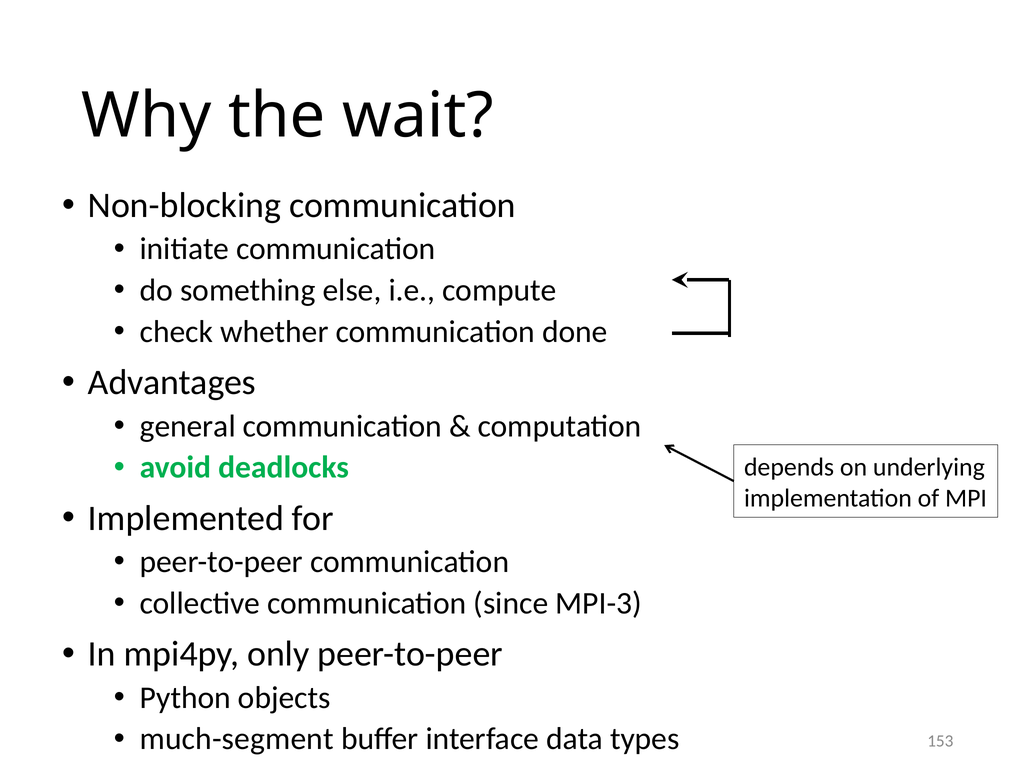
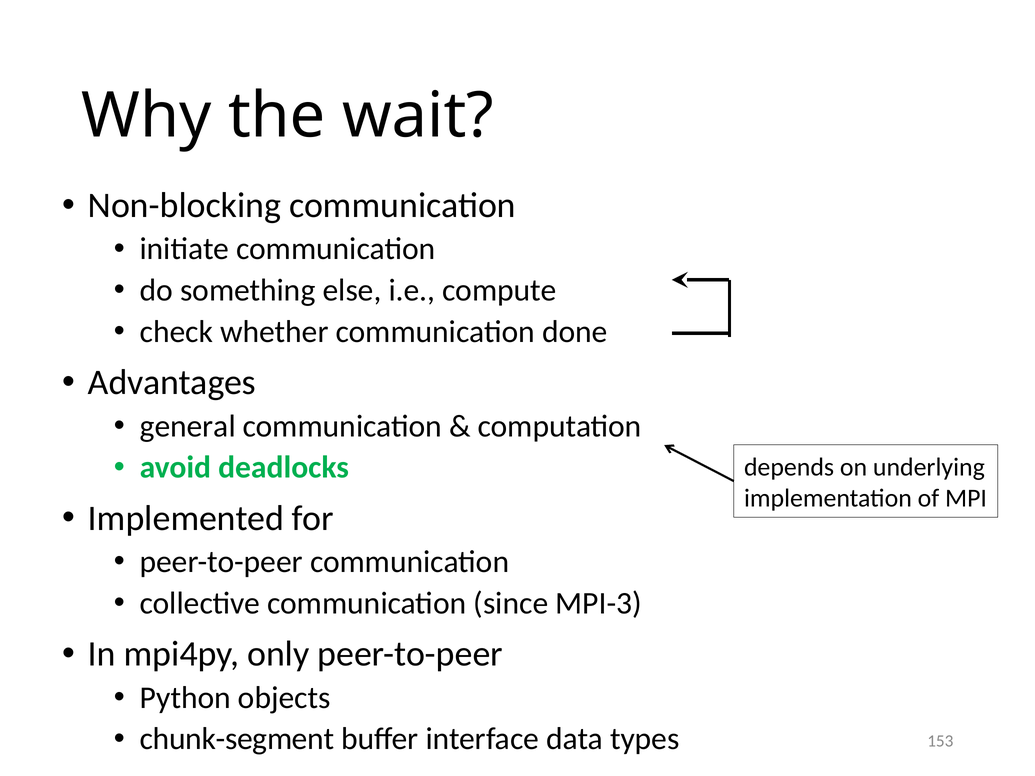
much-segment: much-segment -> chunk-segment
